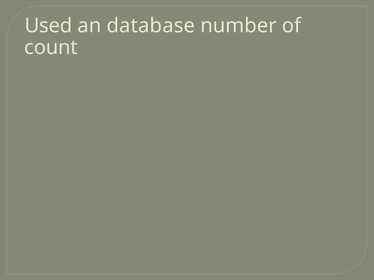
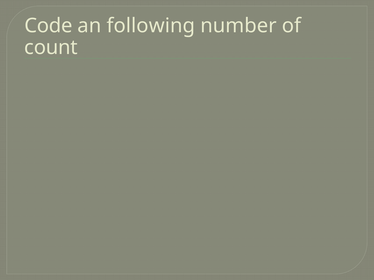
Used: Used -> Code
database: database -> following
